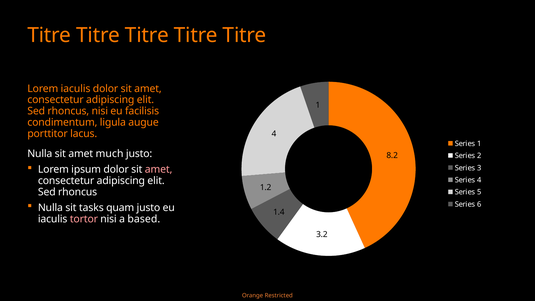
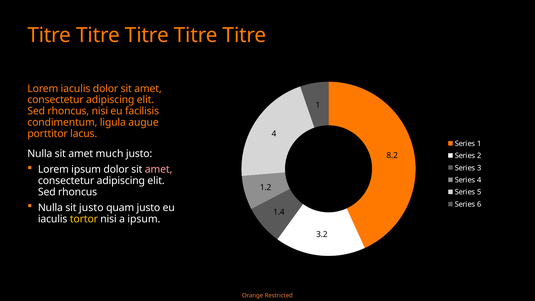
sit tasks: tasks -> justo
tortor colour: pink -> yellow
a based: based -> ipsum
